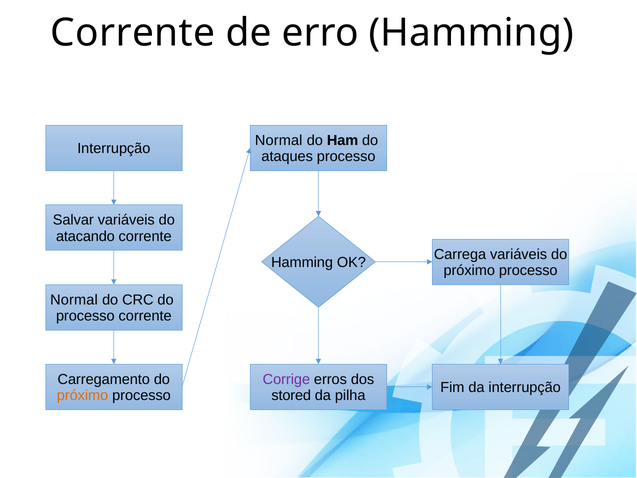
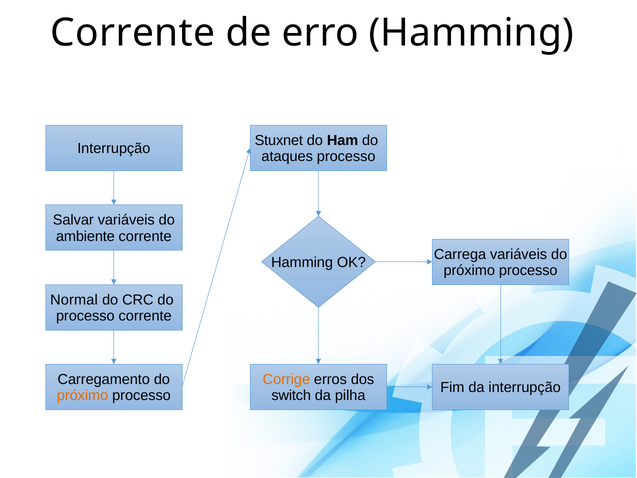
Normal at (279, 140): Normal -> Stuxnet
atacando: atacando -> ambiente
Corrige colour: purple -> orange
stored: stored -> switch
